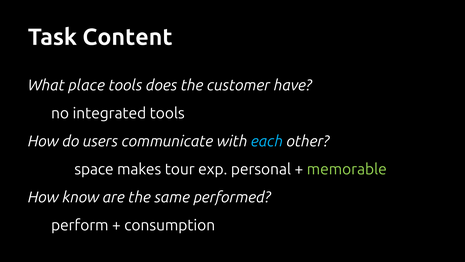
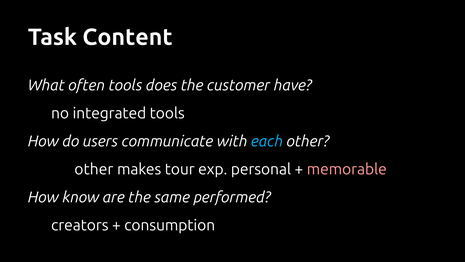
place: place -> often
space at (94, 169): space -> other
memorable colour: light green -> pink
perform: perform -> creators
